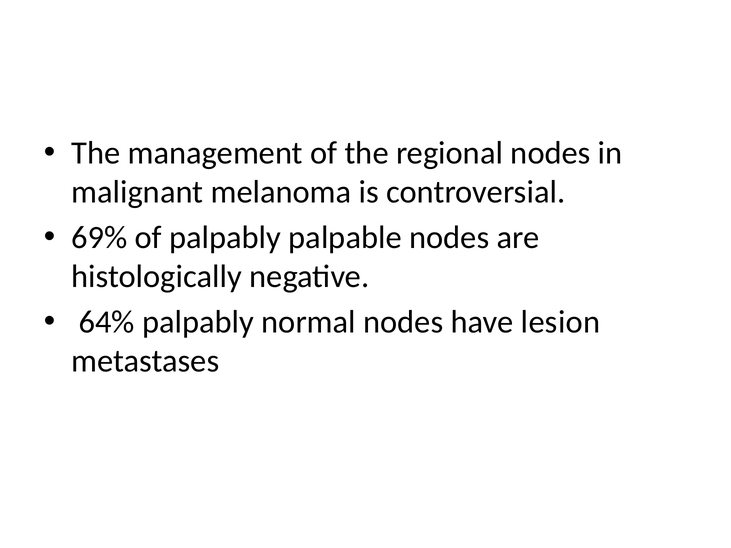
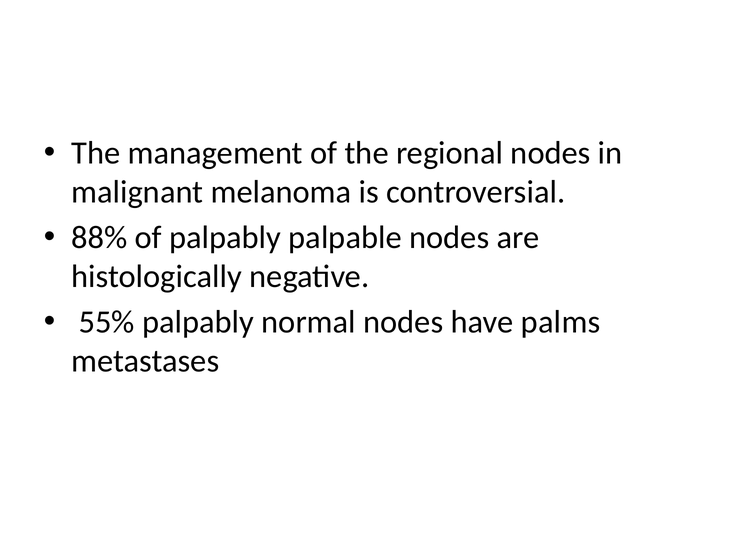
69%: 69% -> 88%
64%: 64% -> 55%
lesion: lesion -> palms
